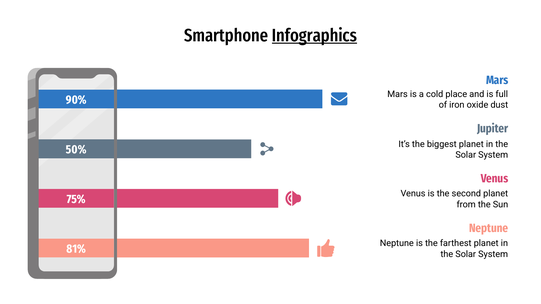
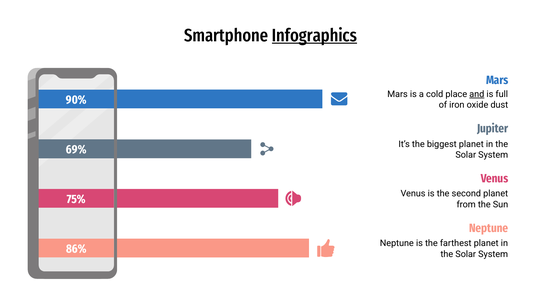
and underline: none -> present
50%: 50% -> 69%
81%: 81% -> 86%
